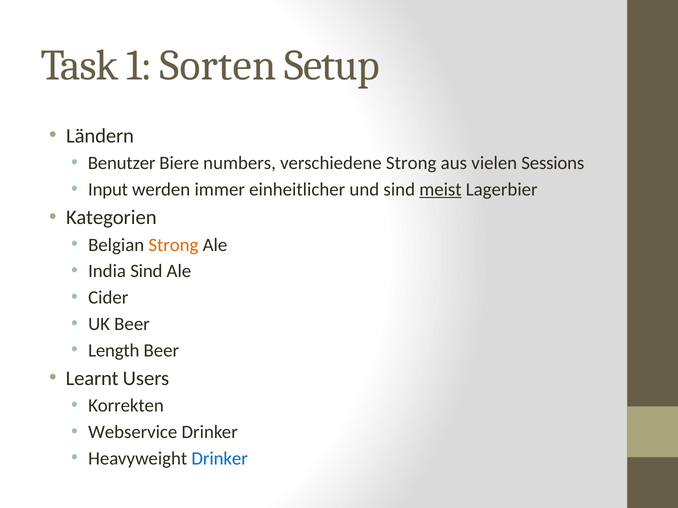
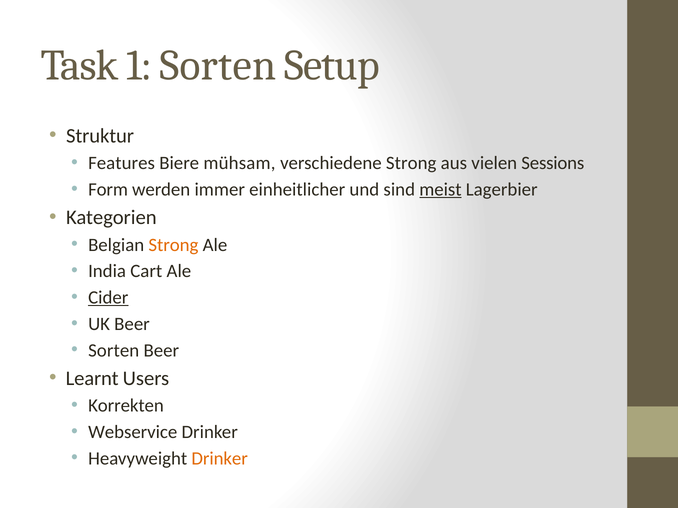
Ländern: Ländern -> Struktur
Benutzer: Benutzer -> Features
numbers: numbers -> mühsam
Input: Input -> Form
India Sind: Sind -> Cart
Cider underline: none -> present
Length at (114, 351): Length -> Sorten
Drinker at (220, 459) colour: blue -> orange
